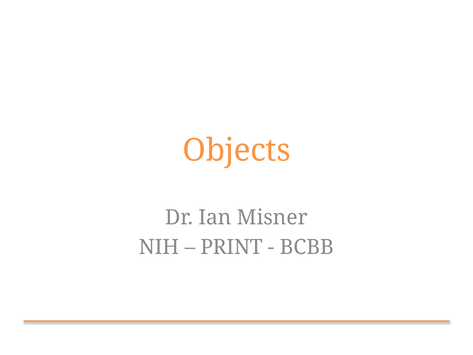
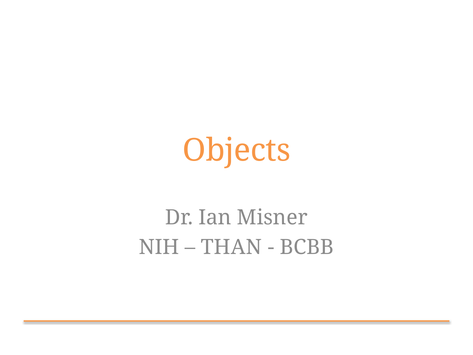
PRINT: PRINT -> THAN
